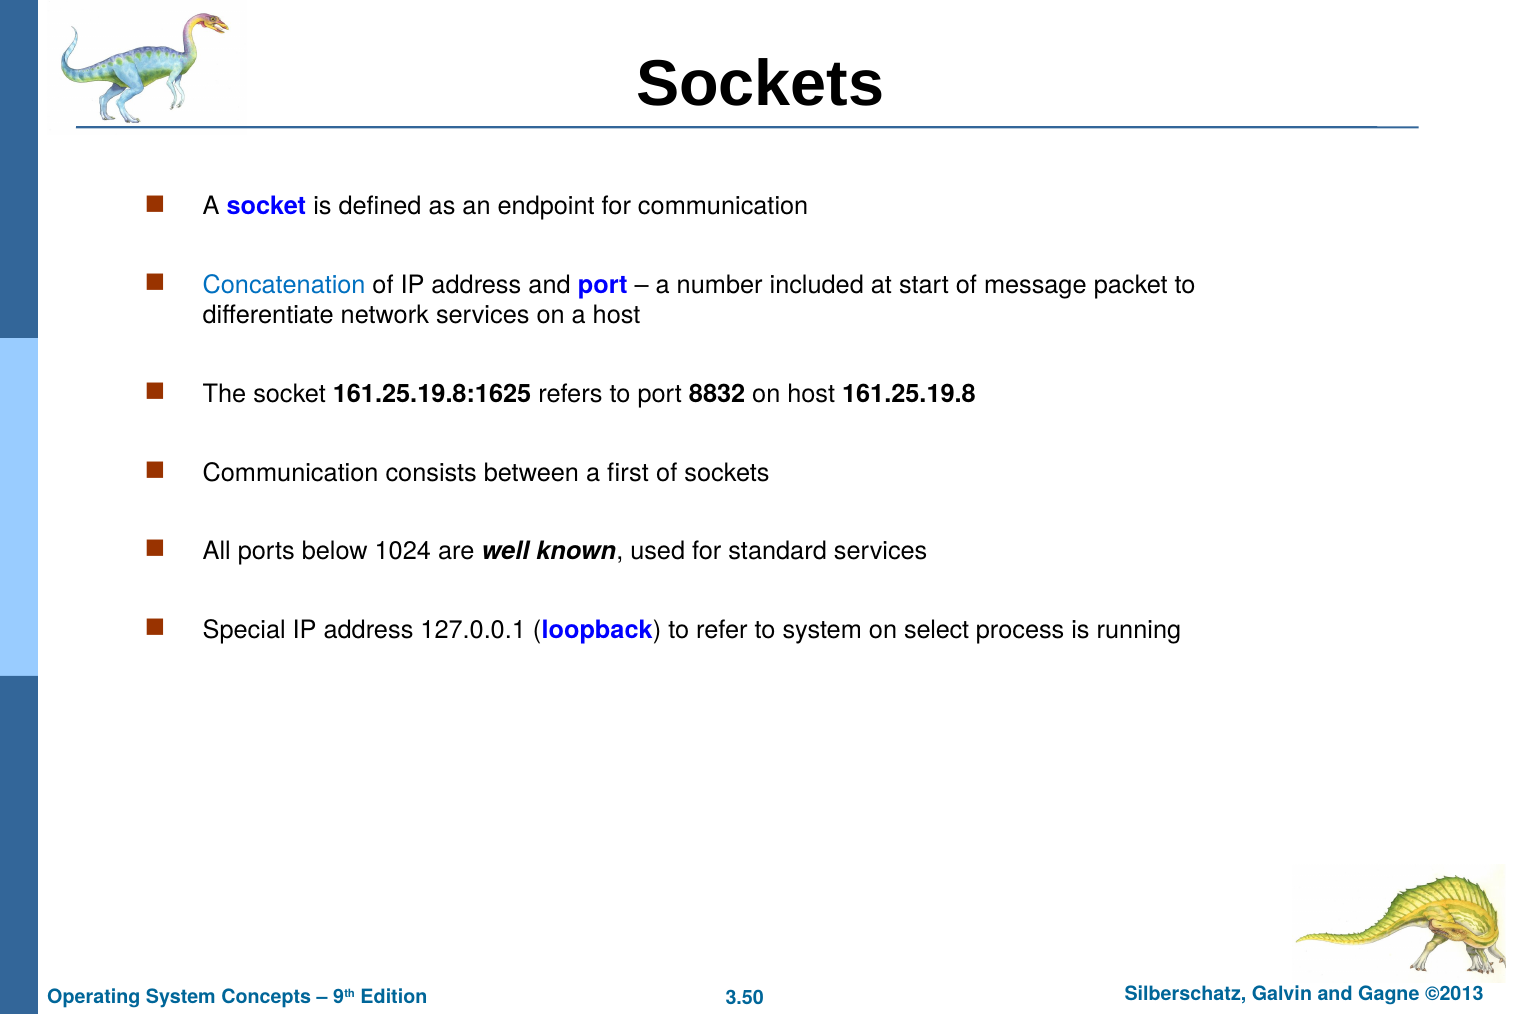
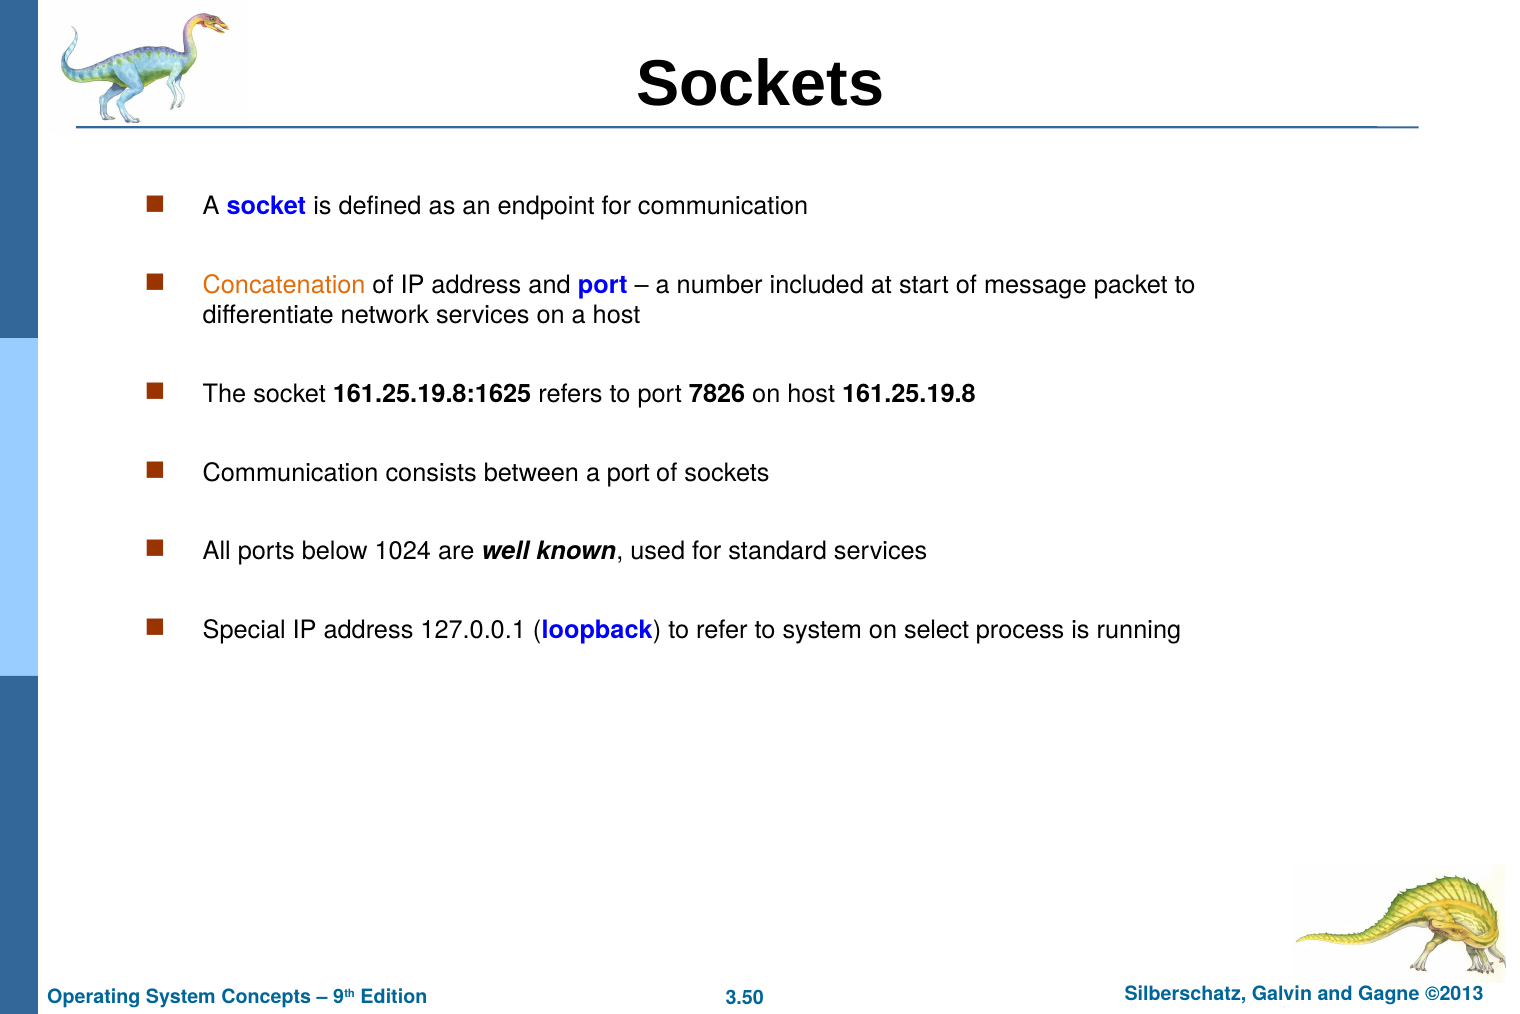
Concatenation colour: blue -> orange
8832: 8832 -> 7826
a first: first -> port
